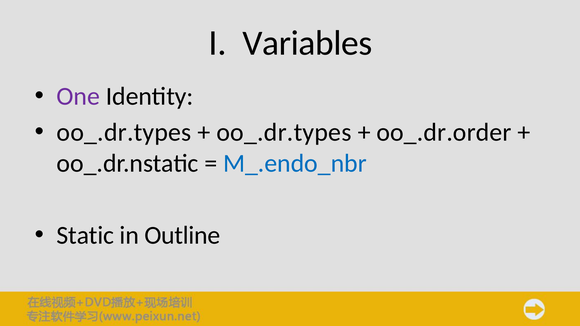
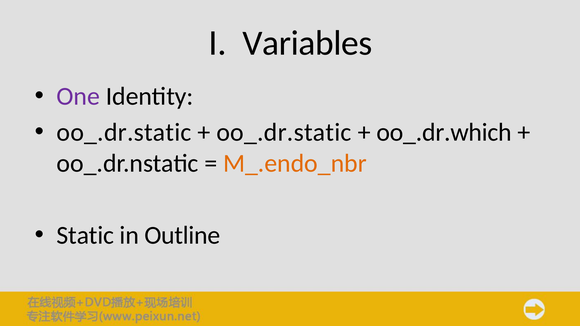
oo_.dr.types at (124, 132): oo_.dr.types -> oo_.dr.static
oo_.dr.types at (284, 132): oo_.dr.types -> oo_.dr.static
oo_.dr.order: oo_.dr.order -> oo_.dr.which
M_.endo_nbr colour: blue -> orange
